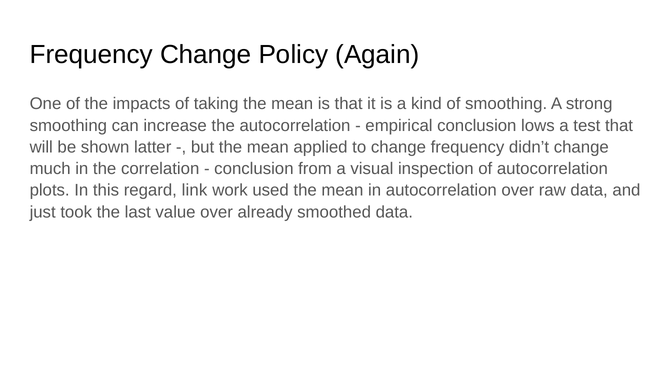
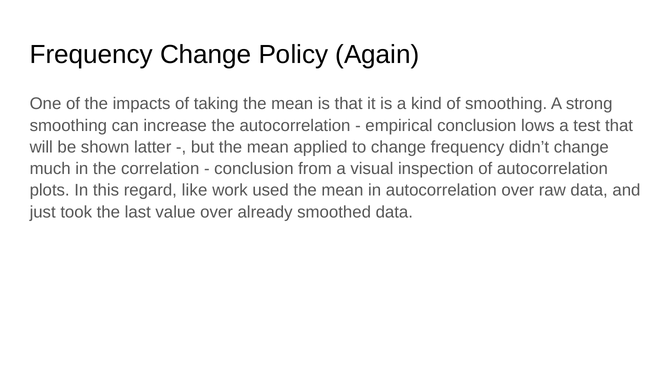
link: link -> like
